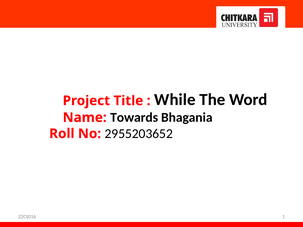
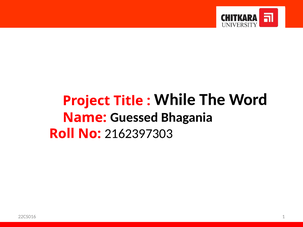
Towards: Towards -> Guessed
2955203652: 2955203652 -> 2162397303
